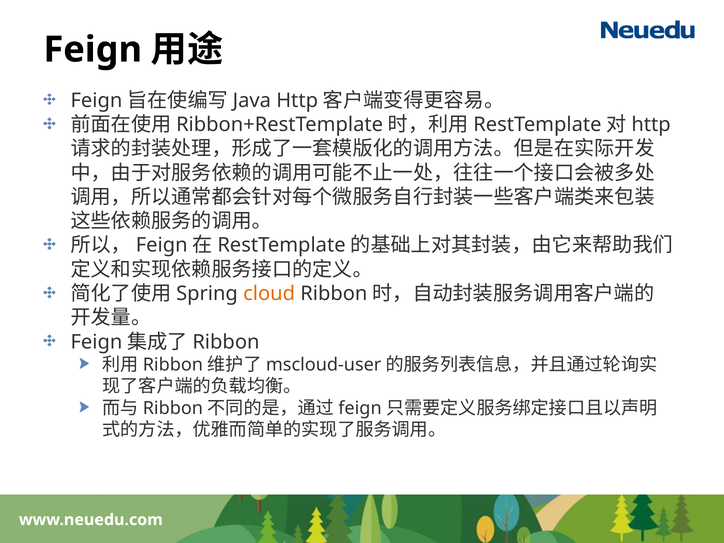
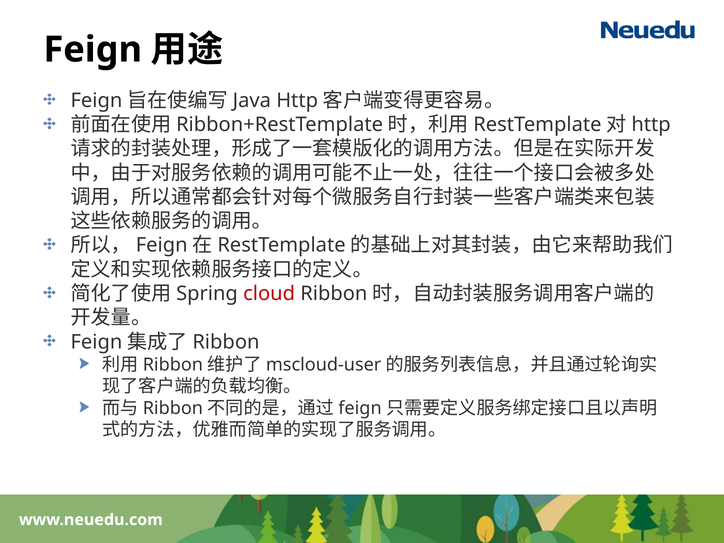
cloud colour: orange -> red
